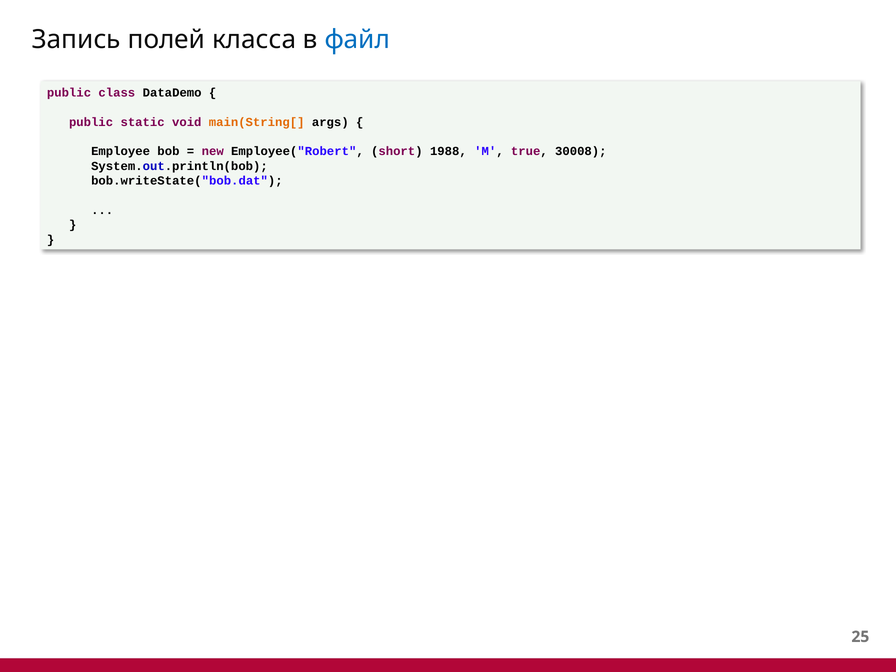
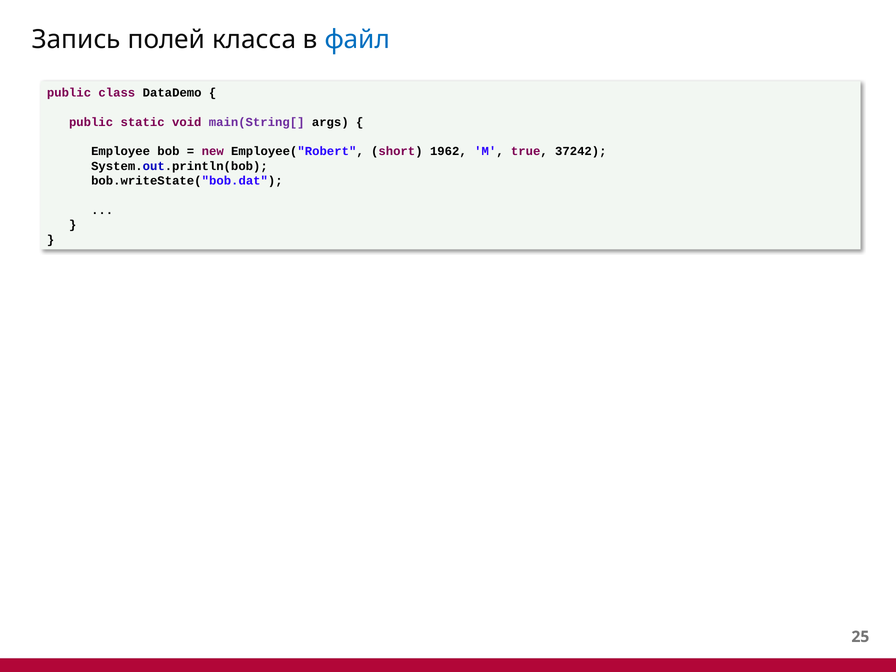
main(String[ colour: orange -> purple
1988: 1988 -> 1962
30008: 30008 -> 37242
